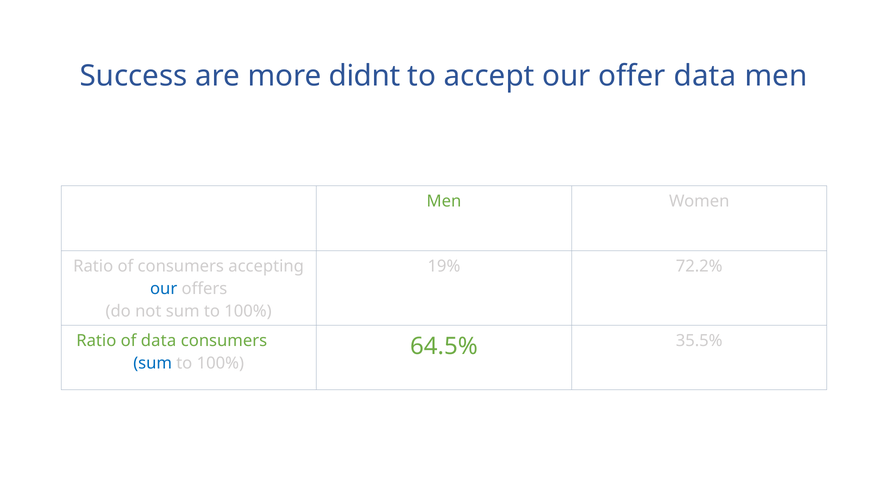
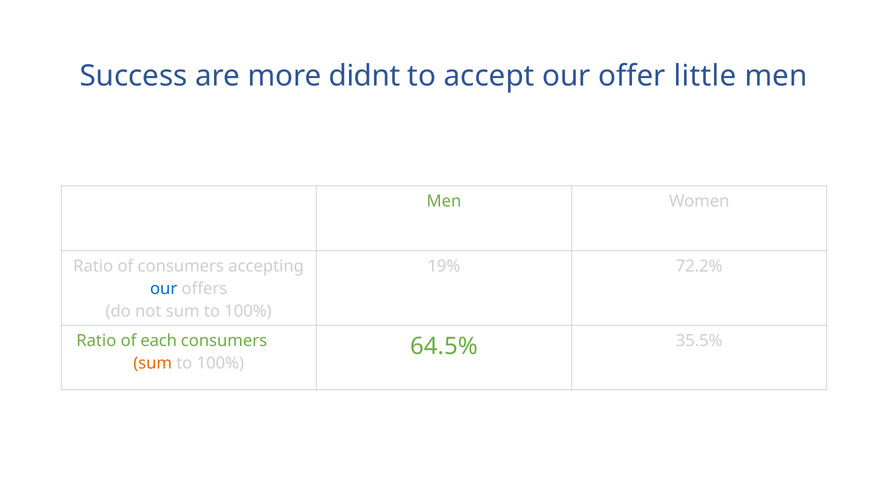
offer data: data -> little
of data: data -> each
sum at (153, 364) colour: blue -> orange
